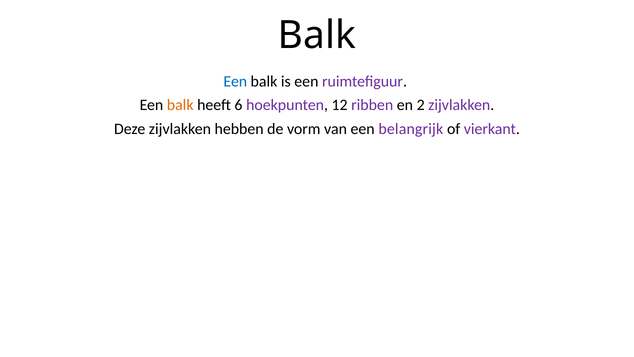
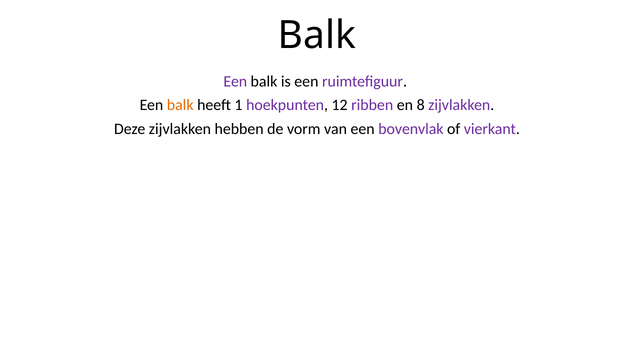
Een at (235, 81) colour: blue -> purple
6: 6 -> 1
2: 2 -> 8
belangrijk: belangrijk -> bovenvlak
